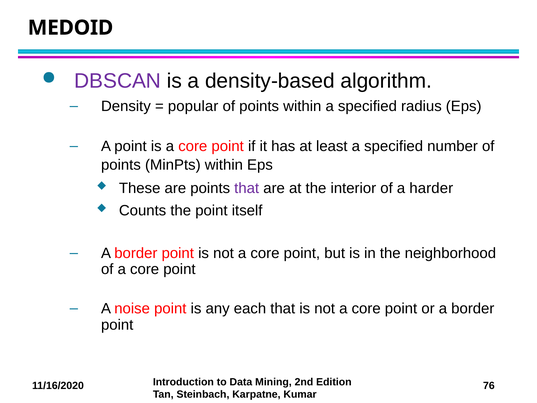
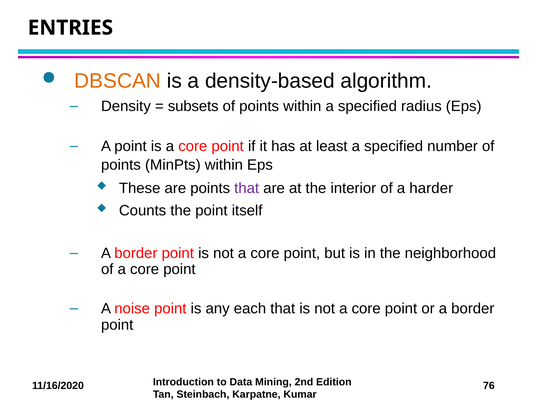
MEDOID: MEDOID -> ENTRIES
DBSCAN colour: purple -> orange
popular: popular -> subsets
